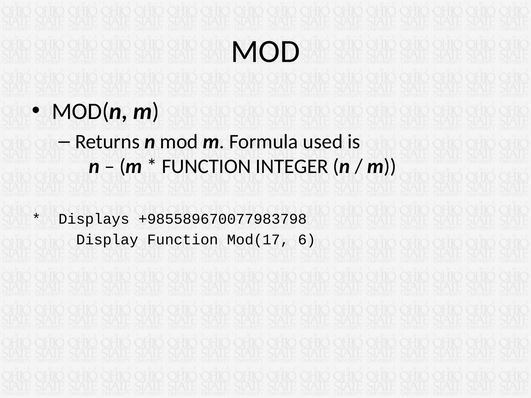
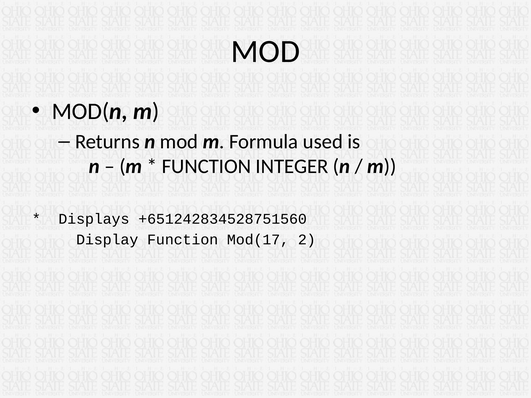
+985589670077983798: +985589670077983798 -> +651242834528751560
6: 6 -> 2
